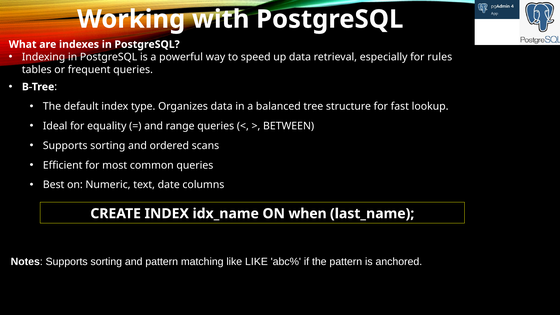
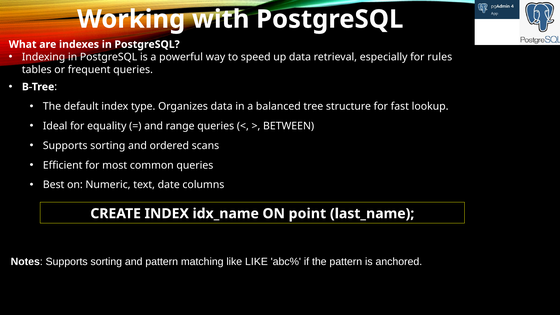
when: when -> point
